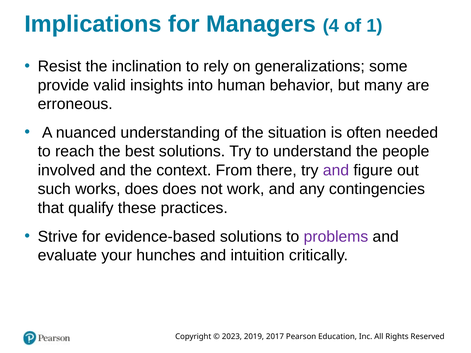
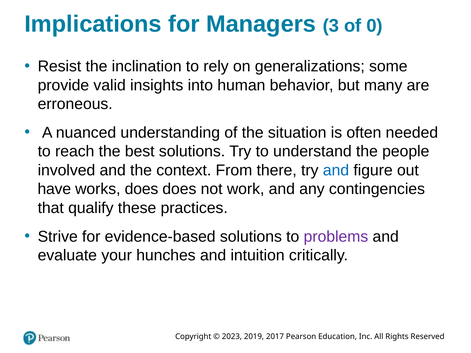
4: 4 -> 3
1: 1 -> 0
and at (336, 170) colour: purple -> blue
such: such -> have
